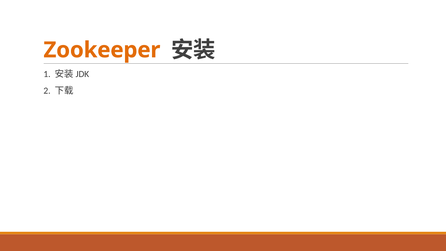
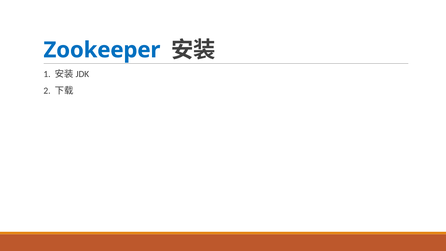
Zookeeper colour: orange -> blue
